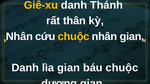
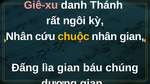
Giê-xu colour: yellow -> pink
thân: thân -> ngôi
Danh at (25, 68): Danh -> Đấng
báu chuộc: chuộc -> chúng
